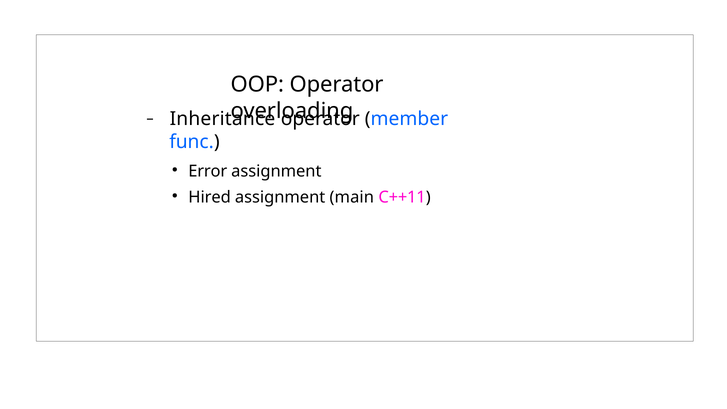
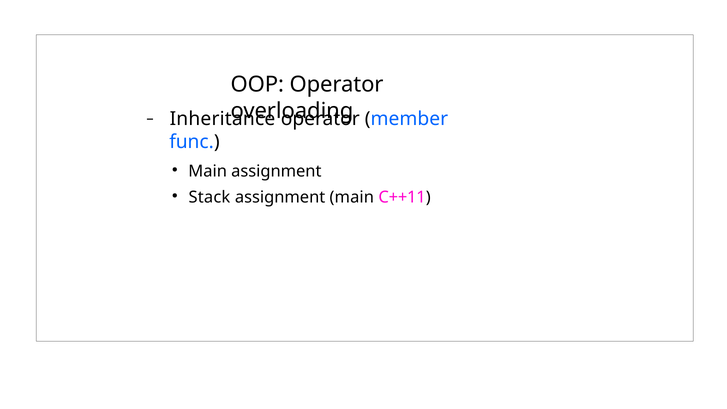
Error at (208, 171): Error -> Main
Hired: Hired -> Stack
